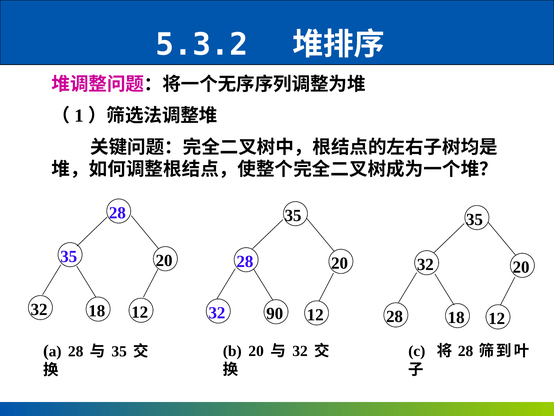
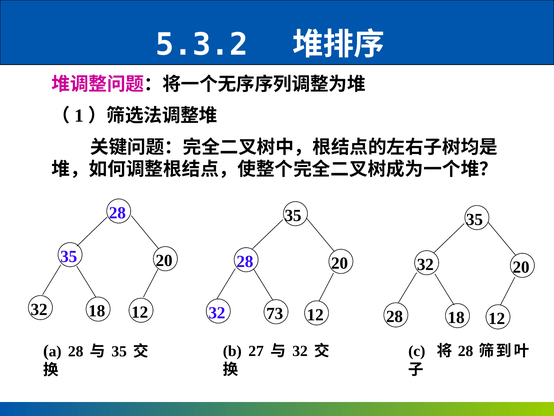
90: 90 -> 73
b 20: 20 -> 27
